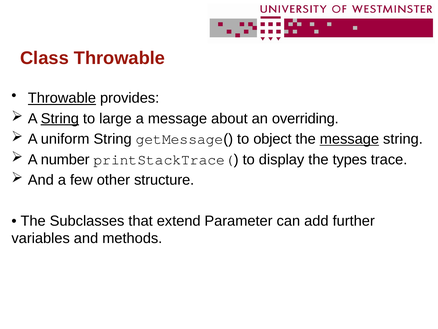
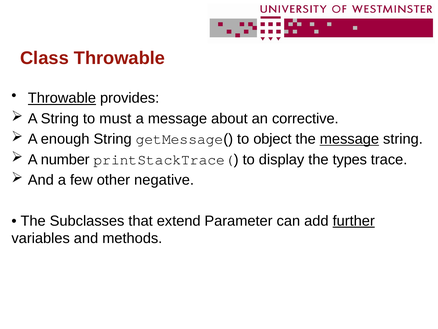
String at (60, 118) underline: present -> none
large: large -> must
overriding: overriding -> corrective
uniform: uniform -> enough
structure: structure -> negative
further underline: none -> present
